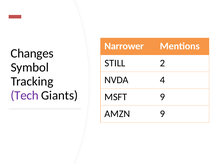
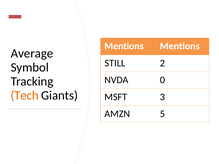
Narrower at (124, 46): Narrower -> Mentions
Changes: Changes -> Average
4: 4 -> 0
Tech colour: purple -> orange
MSFT 9: 9 -> 3
AMZN 9: 9 -> 5
